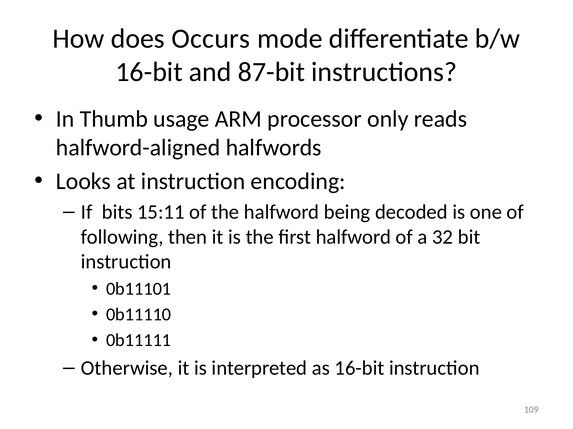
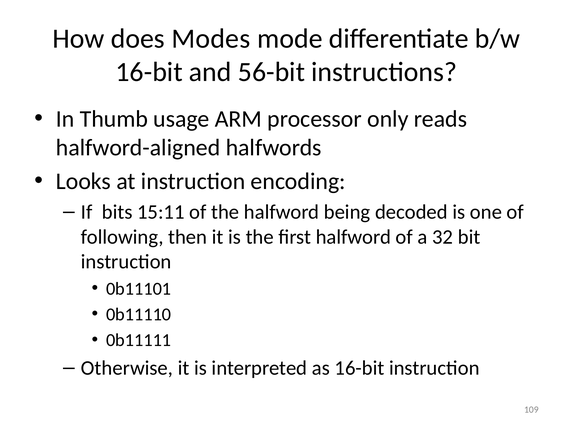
Occurs: Occurs -> Modes
87-bit: 87-bit -> 56-bit
